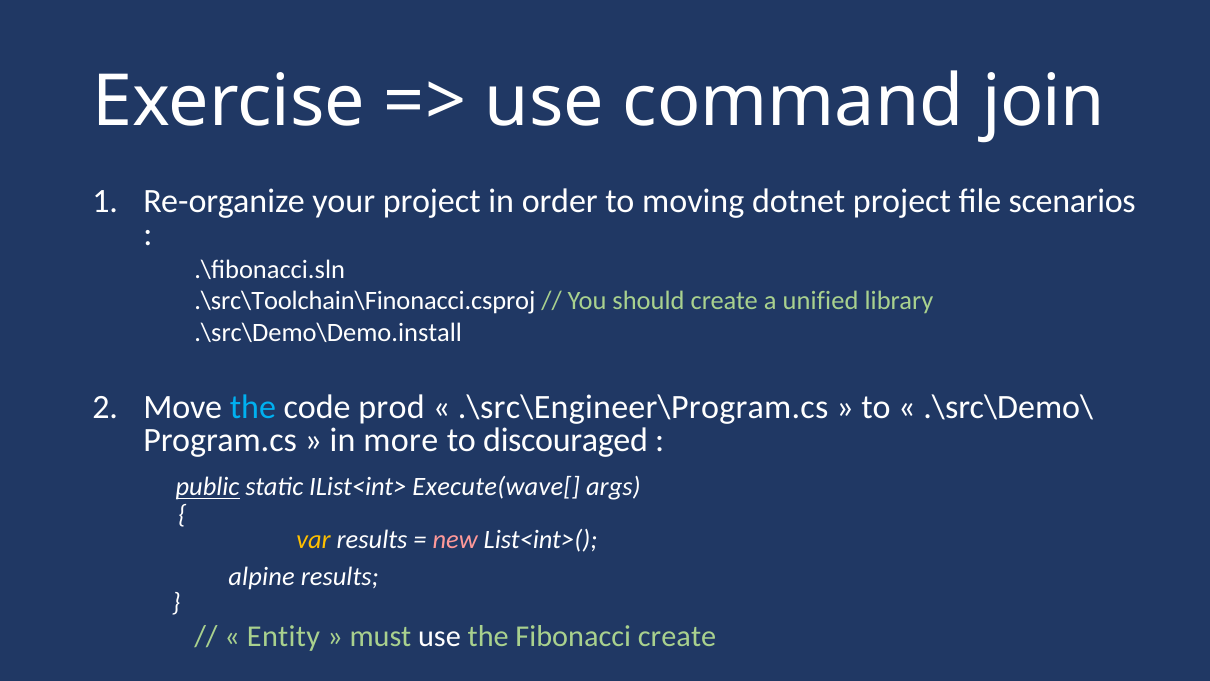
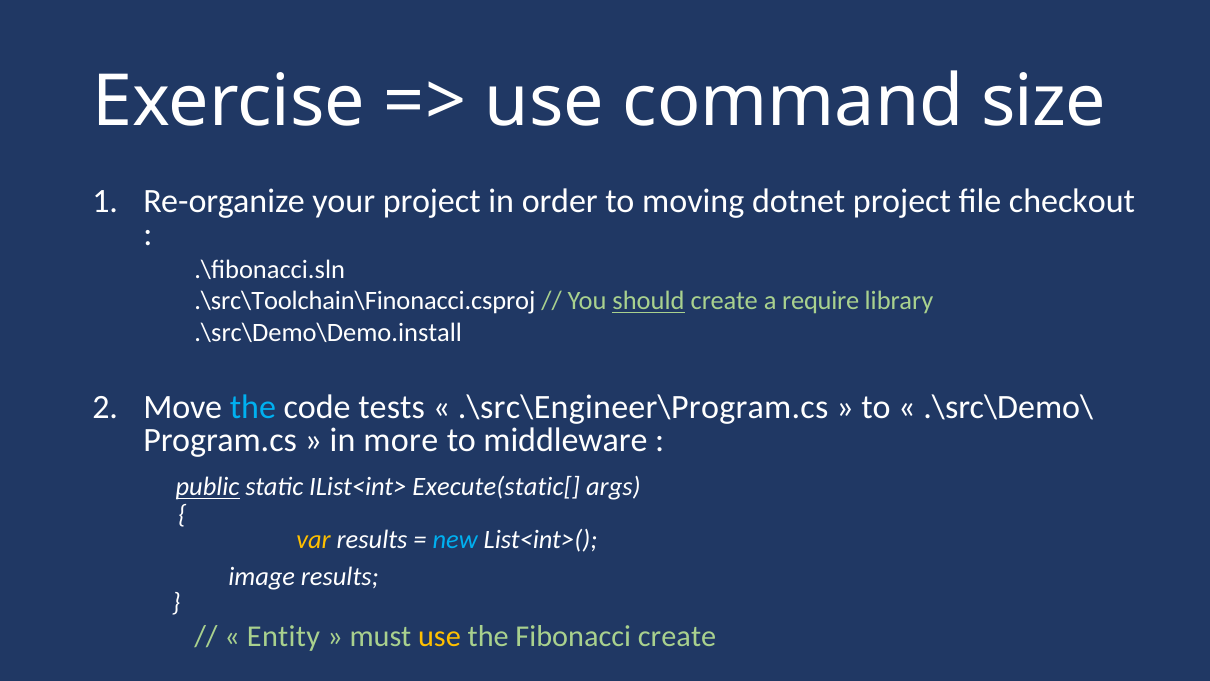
join: join -> size
scenarios: scenarios -> checkout
should underline: none -> present
unified: unified -> require
prod: prod -> tests
discouraged: discouraged -> middleware
Execute(wave[: Execute(wave[ -> Execute(static[
new colour: pink -> light blue
alpine: alpine -> image
use at (439, 636) colour: white -> yellow
